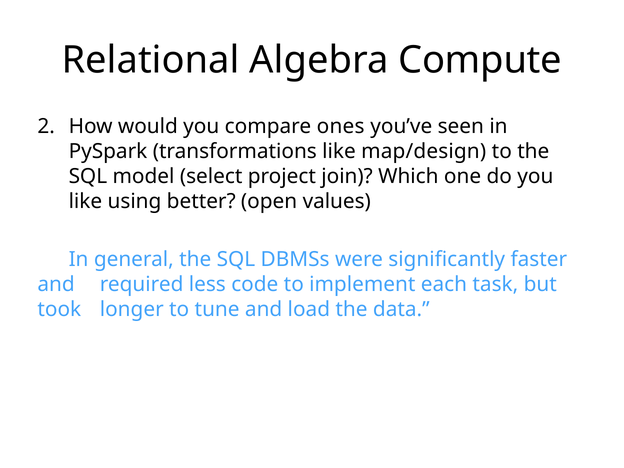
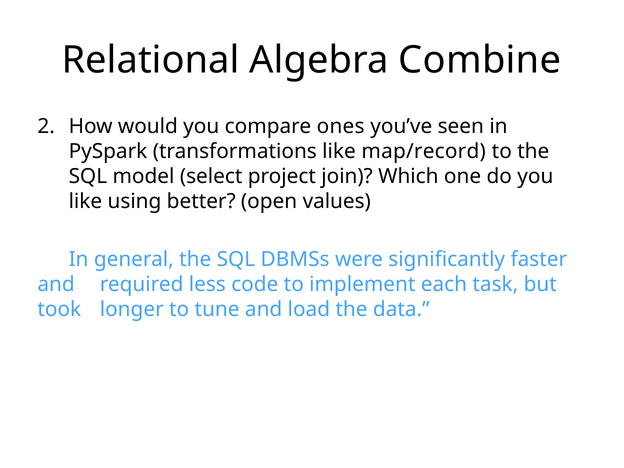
Compute: Compute -> Combine
map/design: map/design -> map/record
